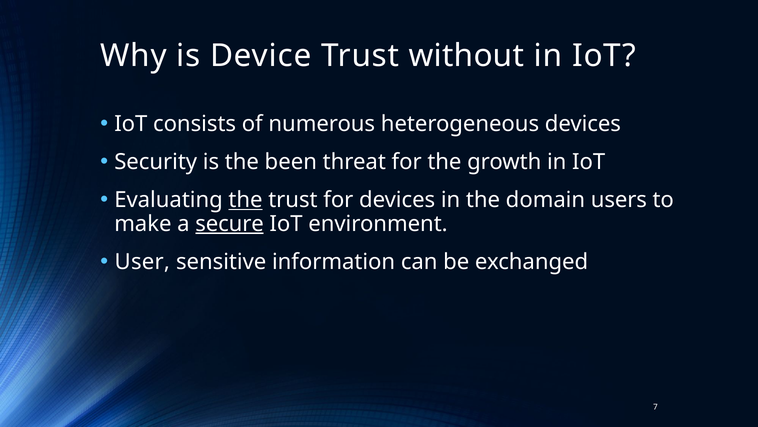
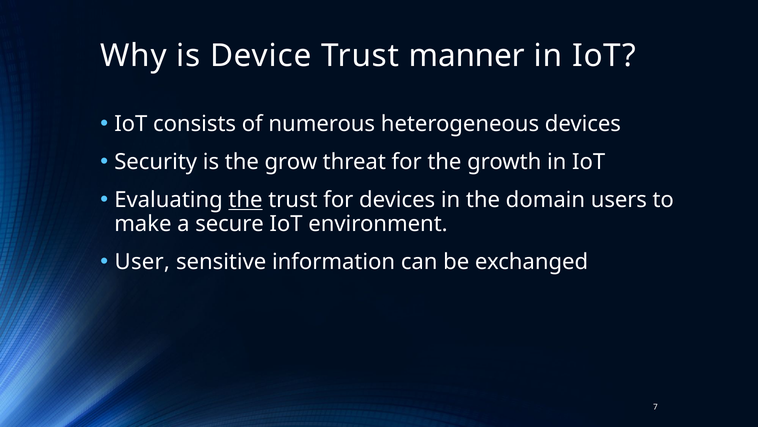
without: without -> manner
been: been -> grow
secure underline: present -> none
